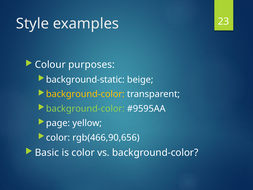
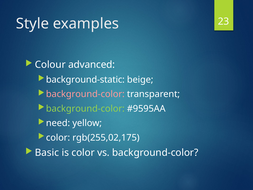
purposes: purposes -> advanced
background-color at (85, 94) colour: yellow -> pink
page: page -> need
rgb(466,90,656: rgb(466,90,656 -> rgb(255,02,175
